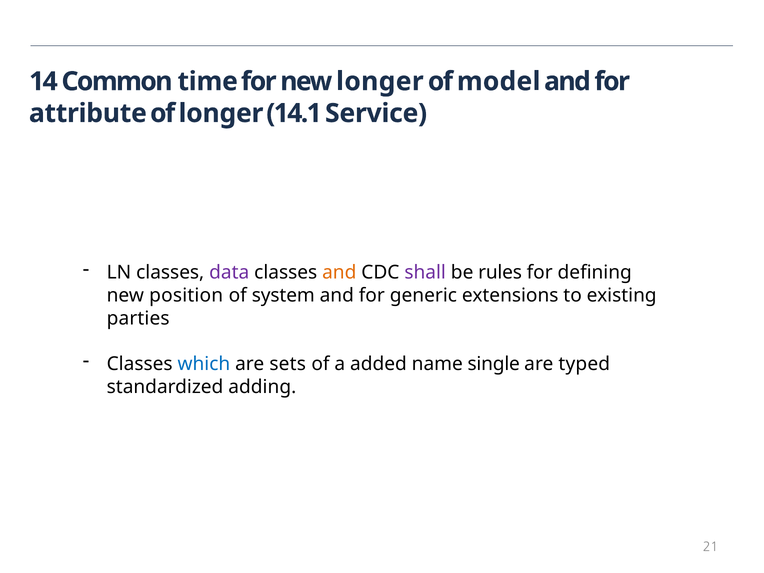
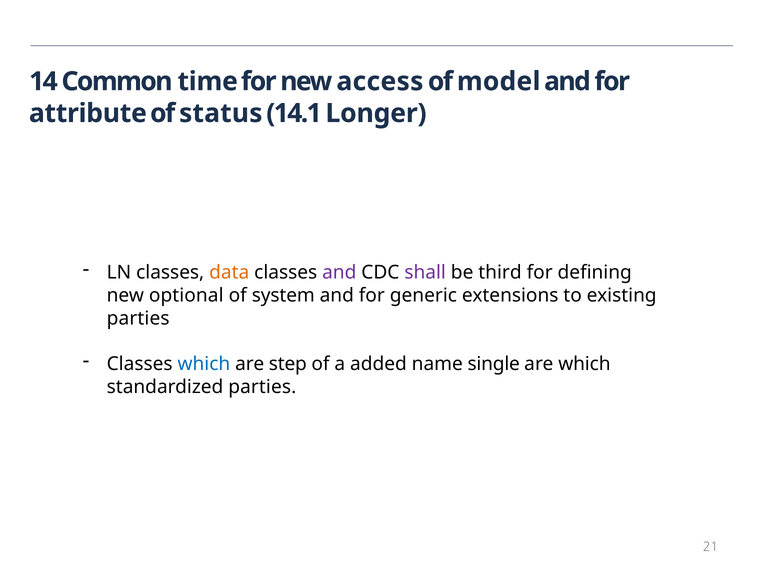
new longer: longer -> access
of longer: longer -> status
Service: Service -> Longer
data colour: purple -> orange
and at (339, 272) colour: orange -> purple
rules: rules -> third
position: position -> optional
sets: sets -> step
are typed: typed -> which
standardized adding: adding -> parties
